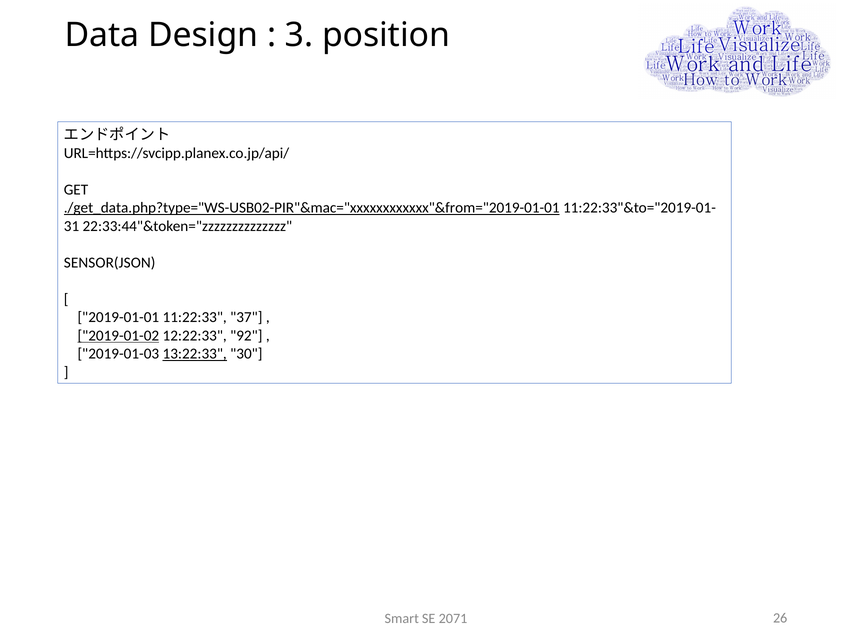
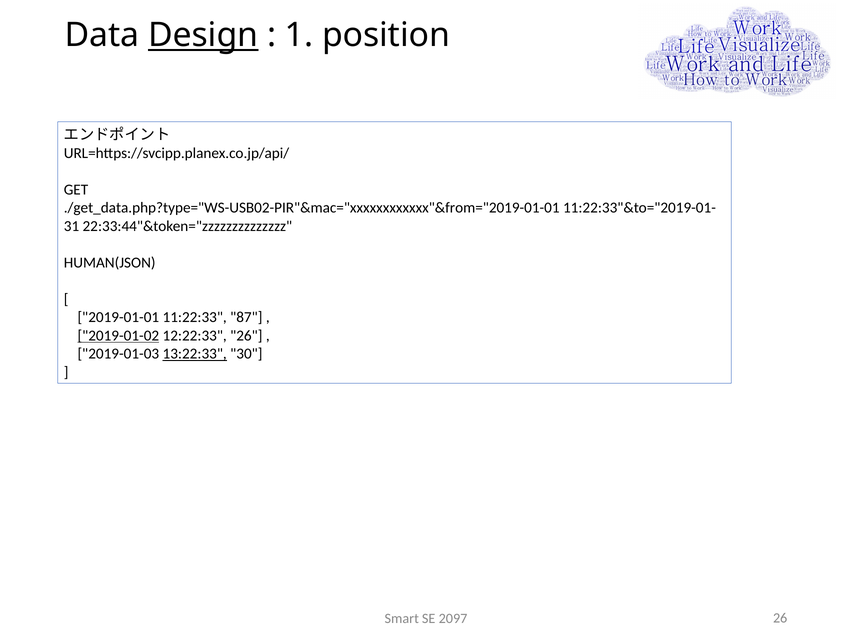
Design underline: none -> present
3: 3 -> 1
./get_data.php?type="WS-USB02-PIR"&mac="xxxxxxxxxxxx"&from="2019-01-01 underline: present -> none
SENSOR(JSON: SENSOR(JSON -> HUMAN(JSON
37: 37 -> 87
12:22:33 92: 92 -> 26
2071: 2071 -> 2097
